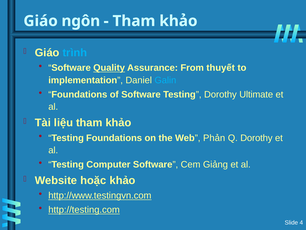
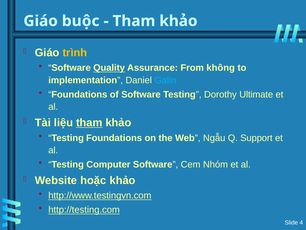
ngôn: ngôn -> buộc
trình colour: light blue -> yellow
thuyết: thuyết -> không
tham at (89, 123) underline: none -> present
Phản: Phản -> Ngẫu
Q Dorothy: Dorothy -> Support
Giảng: Giảng -> Nhóm
